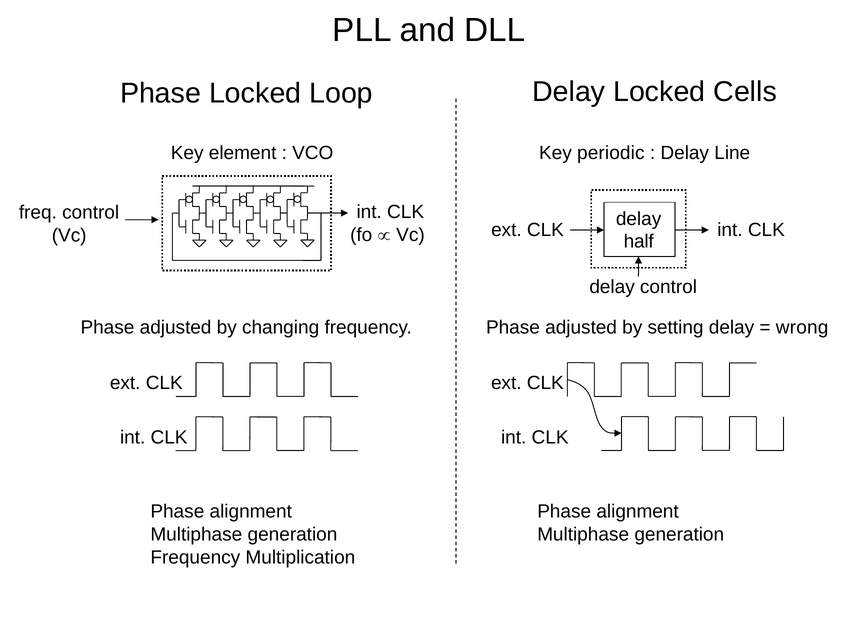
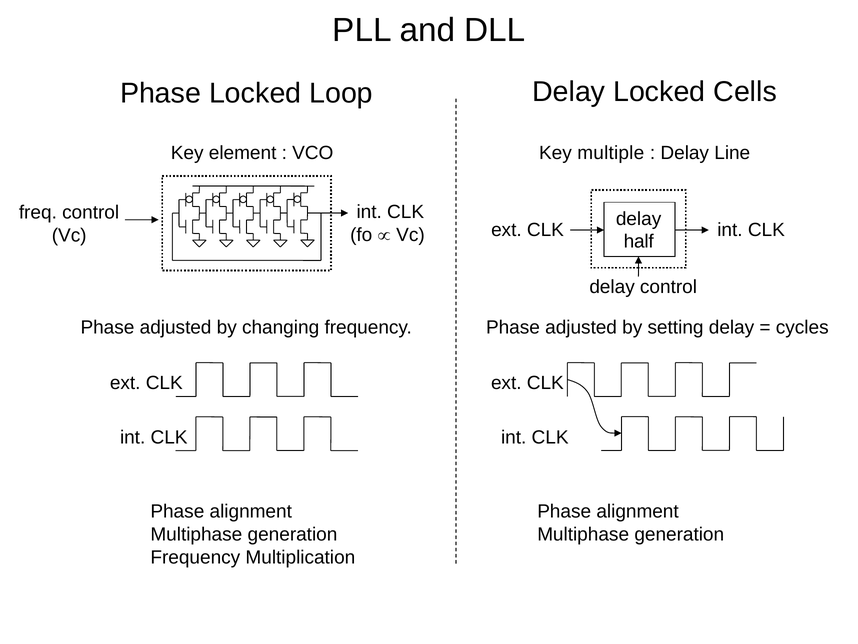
periodic: periodic -> multiple
wrong: wrong -> cycles
